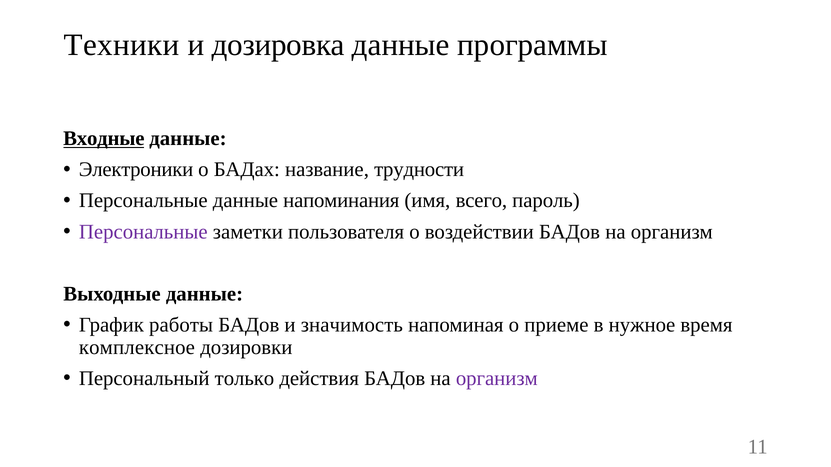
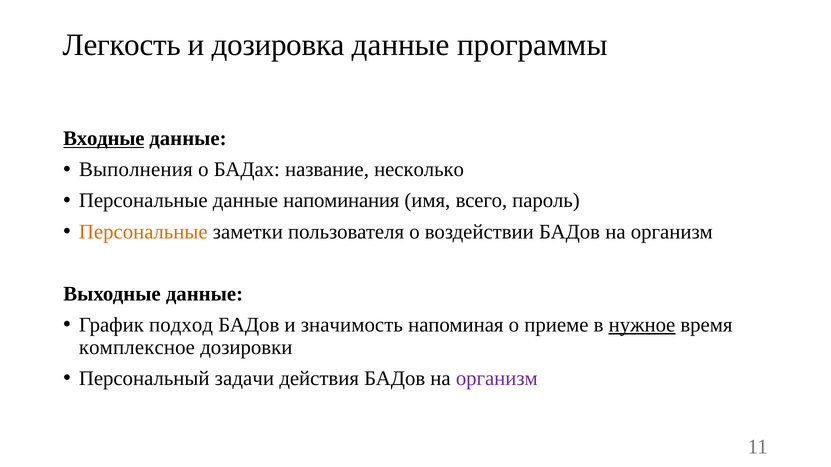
Техники: Техники -> Легкость
Электроники: Электроники -> Выполнения
трудности: трудности -> несколько
Персональные at (143, 232) colour: purple -> orange
работы: работы -> подход
нужное underline: none -> present
только: только -> задачи
